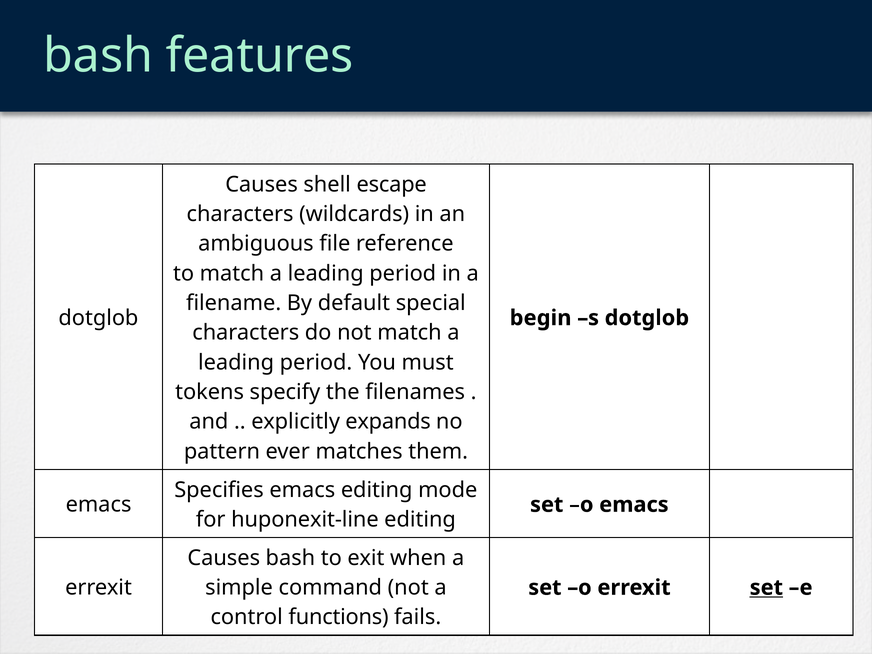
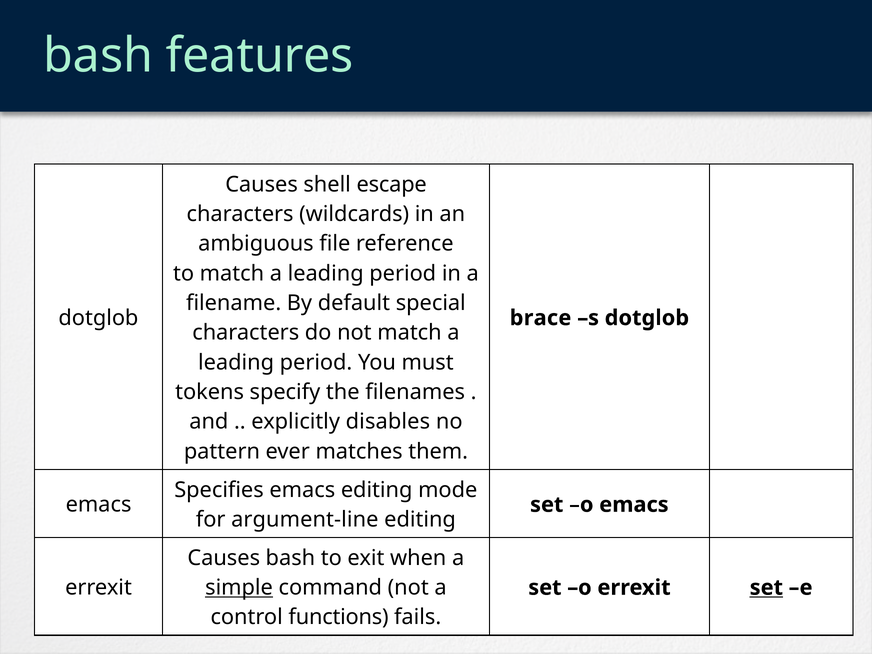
begin: begin -> brace
expands: expands -> disables
huponexit-line: huponexit-line -> argument-line
simple underline: none -> present
